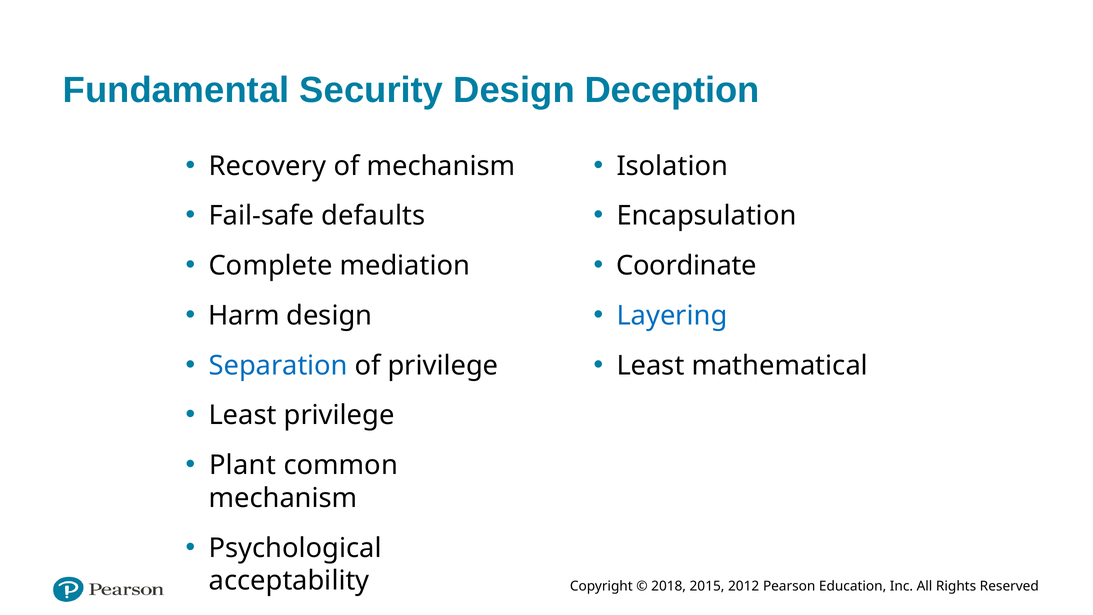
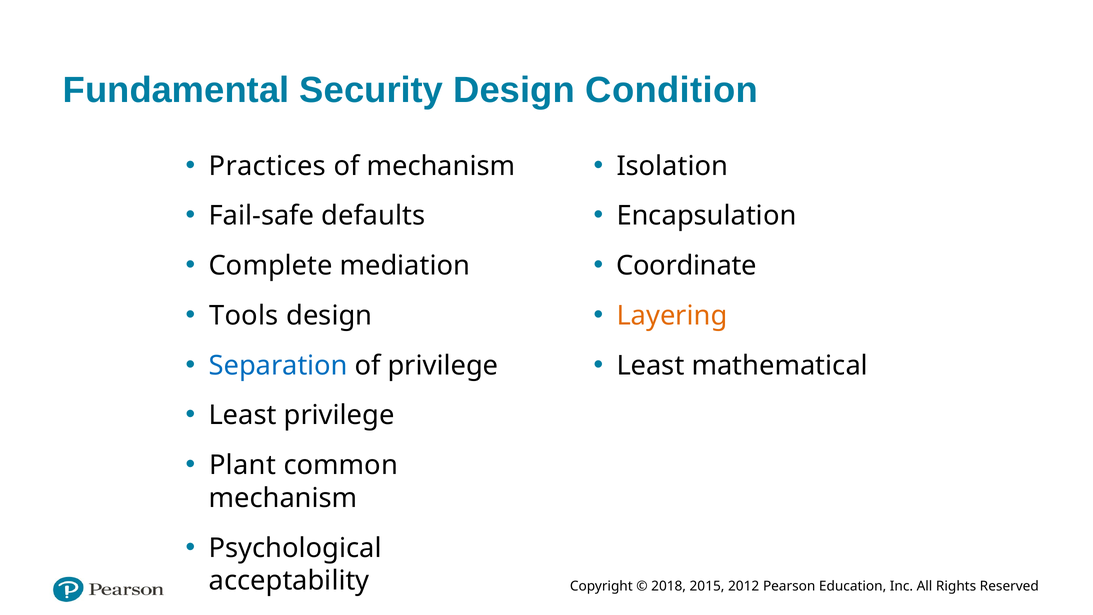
Deception: Deception -> Condition
Recovery: Recovery -> Practices
Harm: Harm -> Tools
Layering colour: blue -> orange
